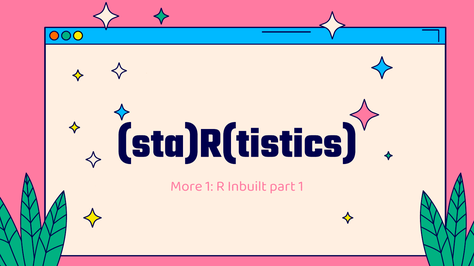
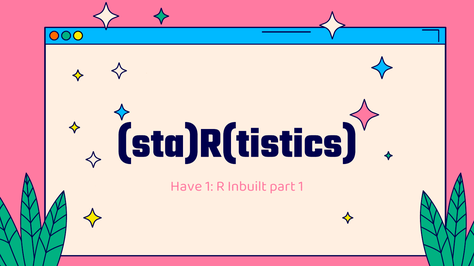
More: More -> Have
